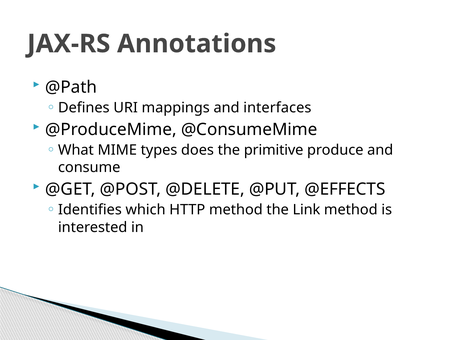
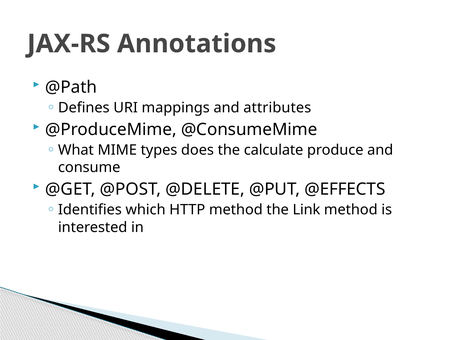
interfaces: interfaces -> attributes
primitive: primitive -> calculate
